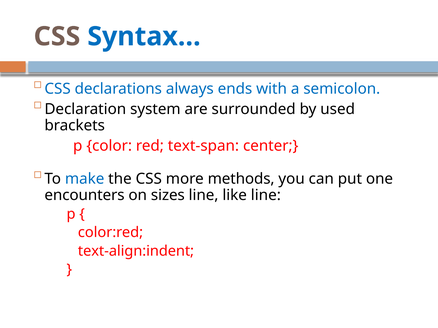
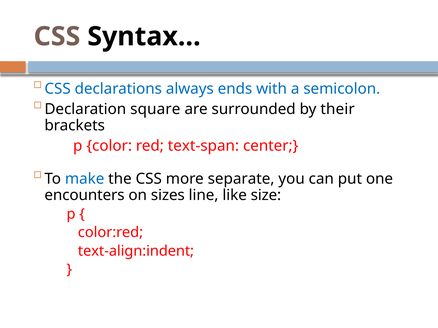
Syntax… colour: blue -> black
system: system -> square
used: used -> their
methods: methods -> separate
like line: line -> size
